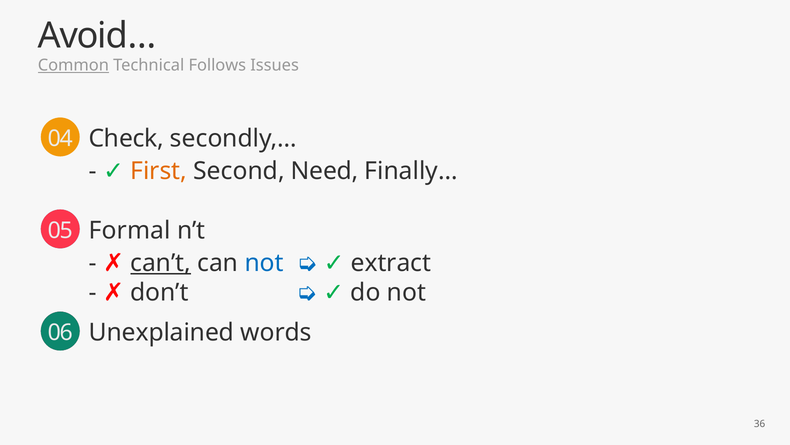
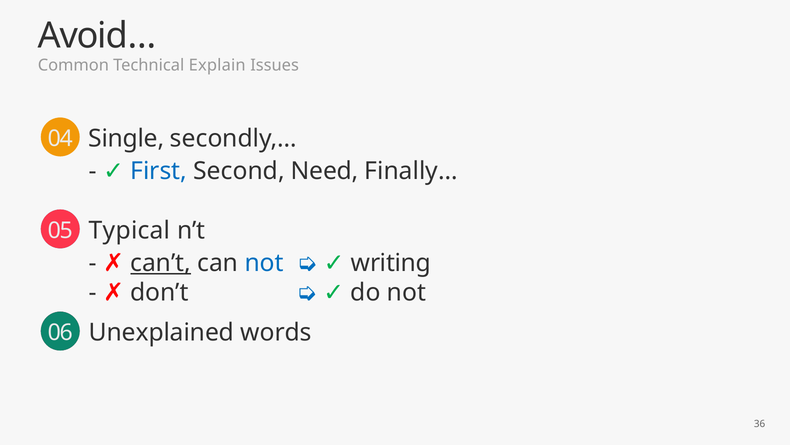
Common underline: present -> none
Follows: Follows -> Explain
Check: Check -> Single
First colour: orange -> blue
Formal: Formal -> Typical
extract: extract -> writing
